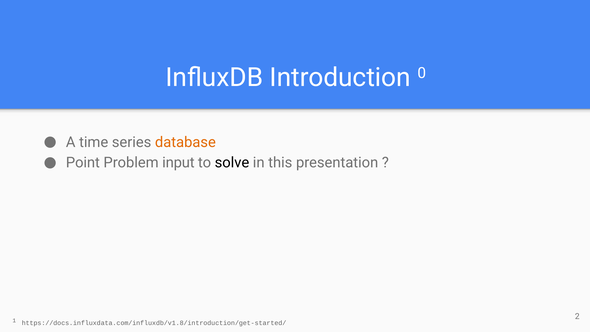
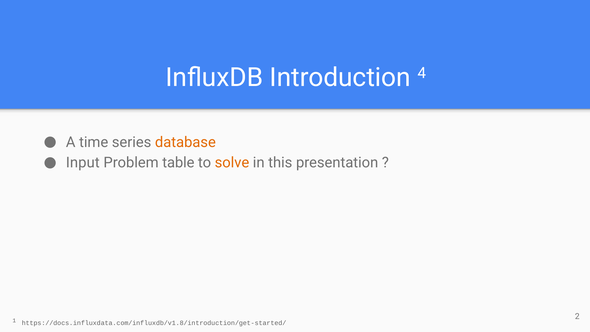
0: 0 -> 4
Point: Point -> Input
input: input -> table
solve colour: black -> orange
